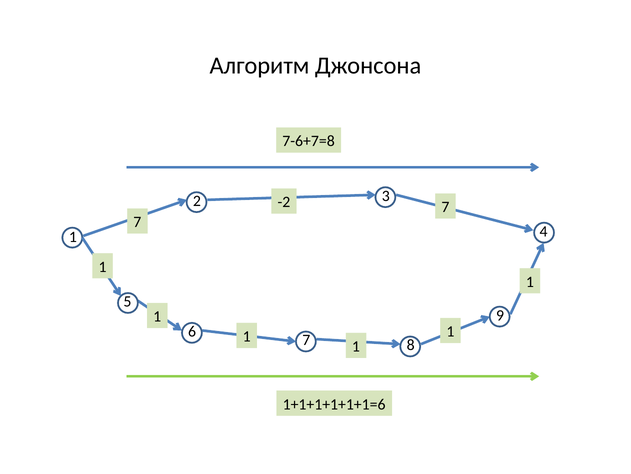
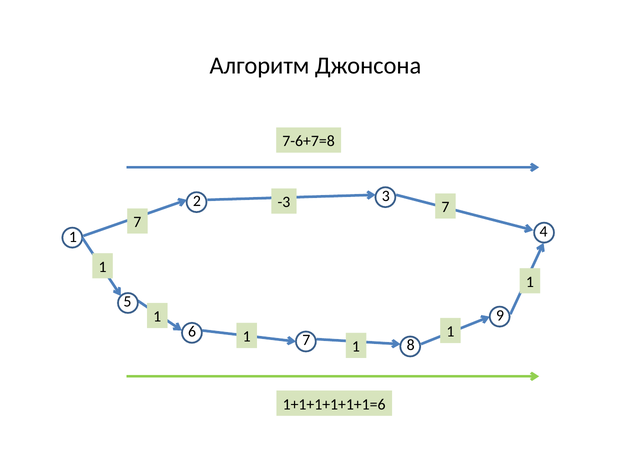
-2: -2 -> -3
